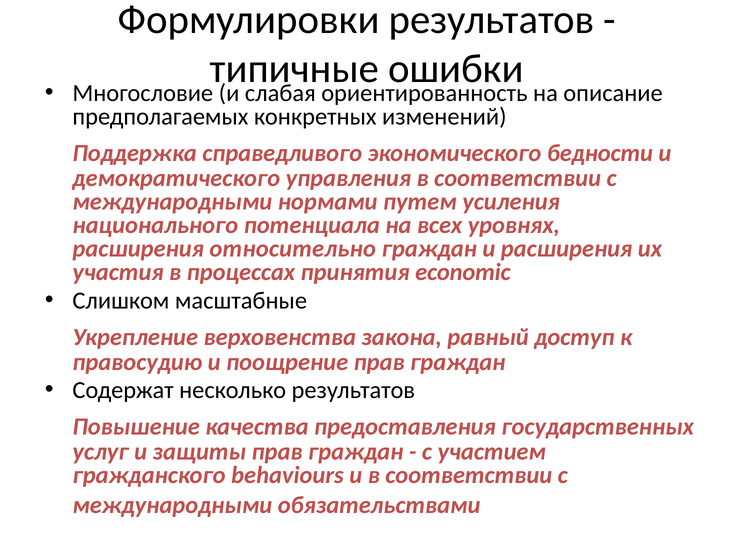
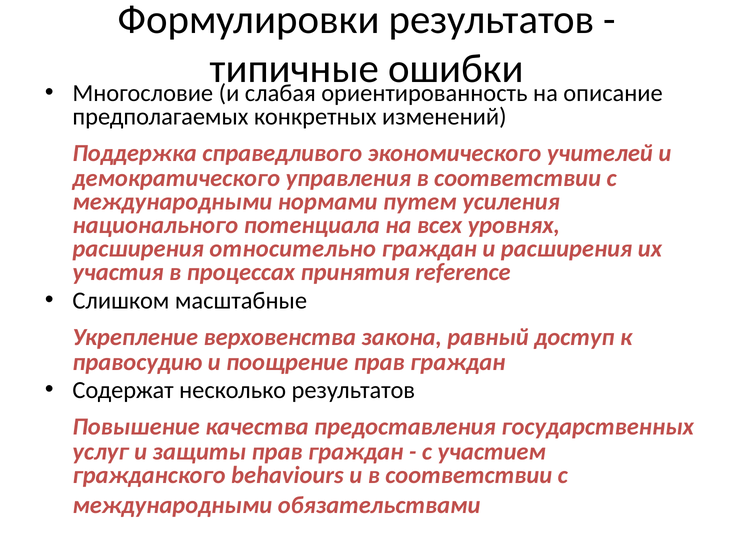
бедности: бедности -> учителей
economic: economic -> reference
